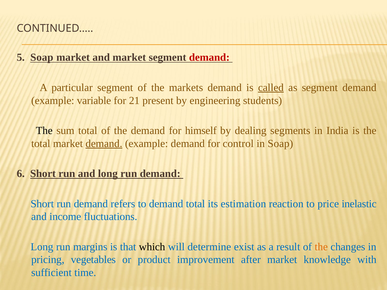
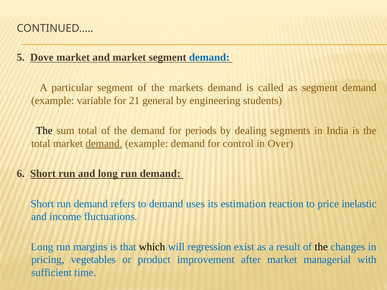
5 Soap: Soap -> Dove
demand at (209, 58) colour: red -> blue
called underline: present -> none
present: present -> general
himself: himself -> periods
in Soap: Soap -> Over
demand total: total -> uses
determine: determine -> regression
the at (321, 247) colour: orange -> black
knowledge: knowledge -> managerial
